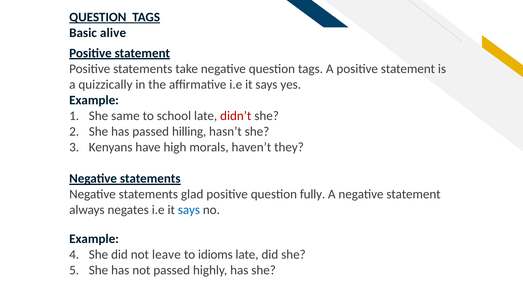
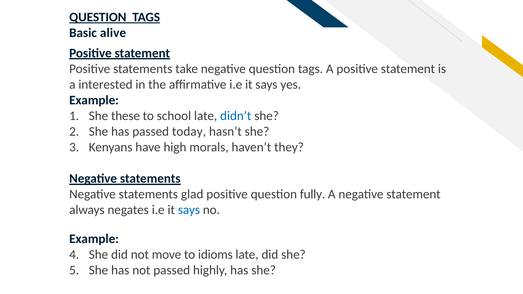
quizzically: quizzically -> interested
same: same -> these
didn’t colour: red -> blue
hilling: hilling -> today
leave: leave -> move
